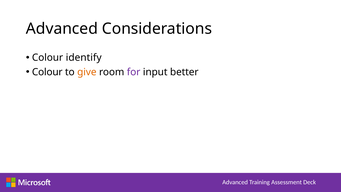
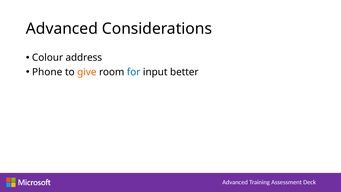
identify: identify -> address
Colour at (47, 72): Colour -> Phone
for colour: purple -> blue
